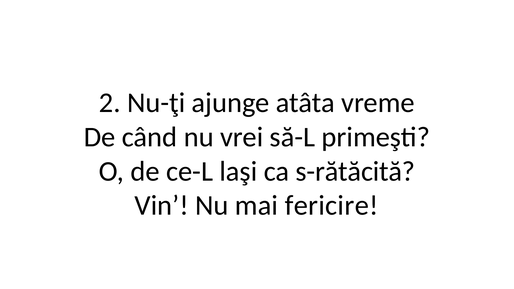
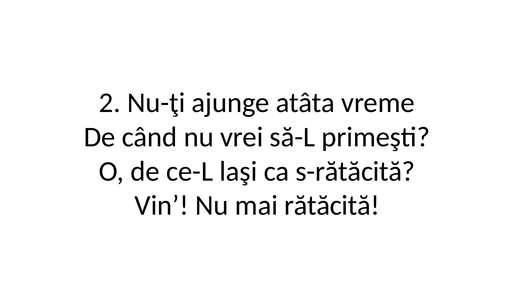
fericire: fericire -> rătăcită
